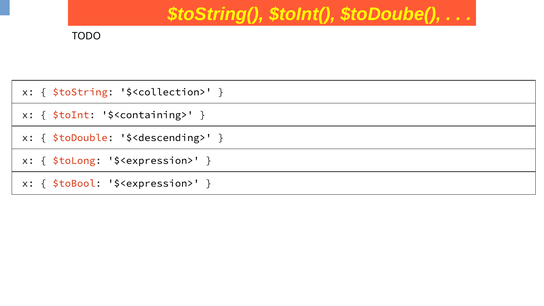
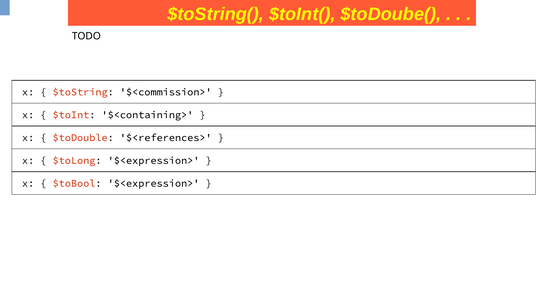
$<collection>: $<collection> -> $<commission>
$<descending>: $<descending> -> $<references>
